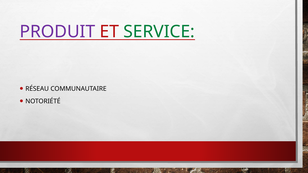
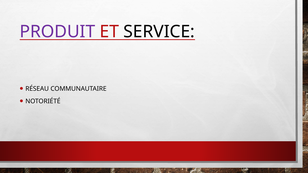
SERVICE colour: green -> black
